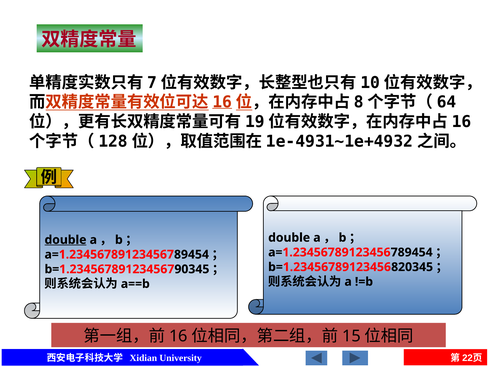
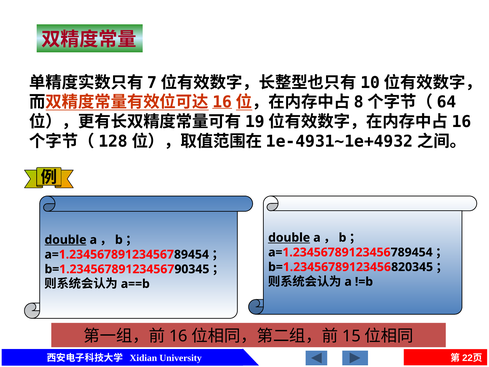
double at (289, 238) underline: none -> present
